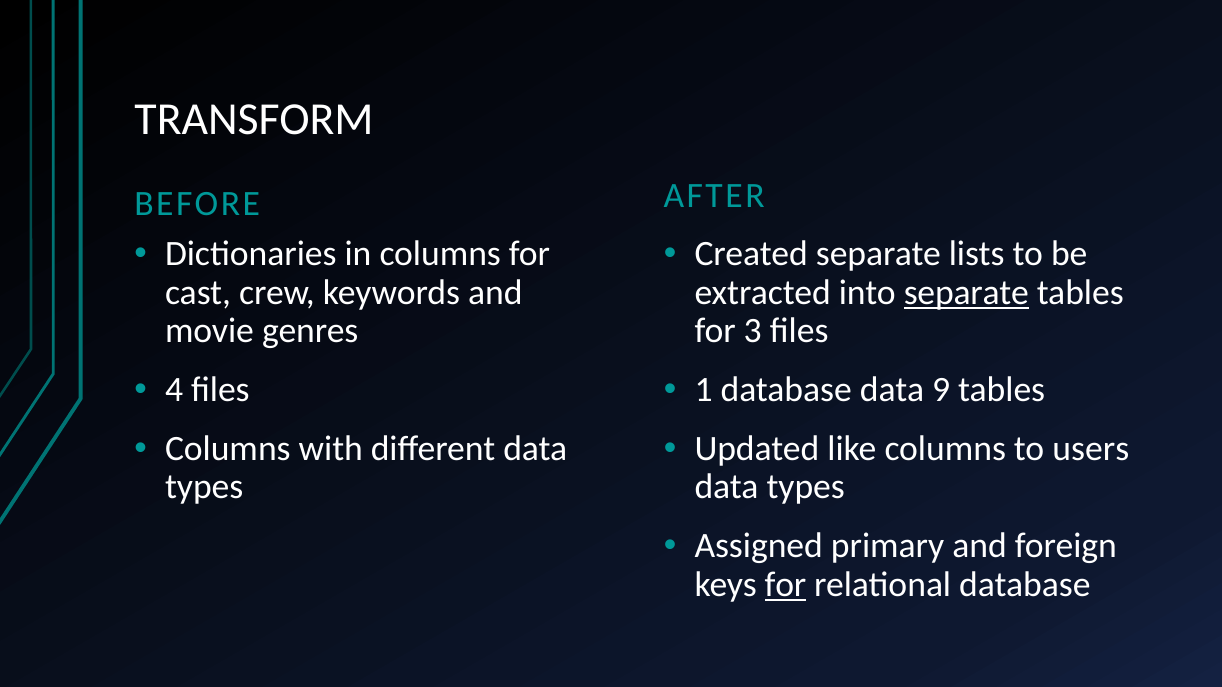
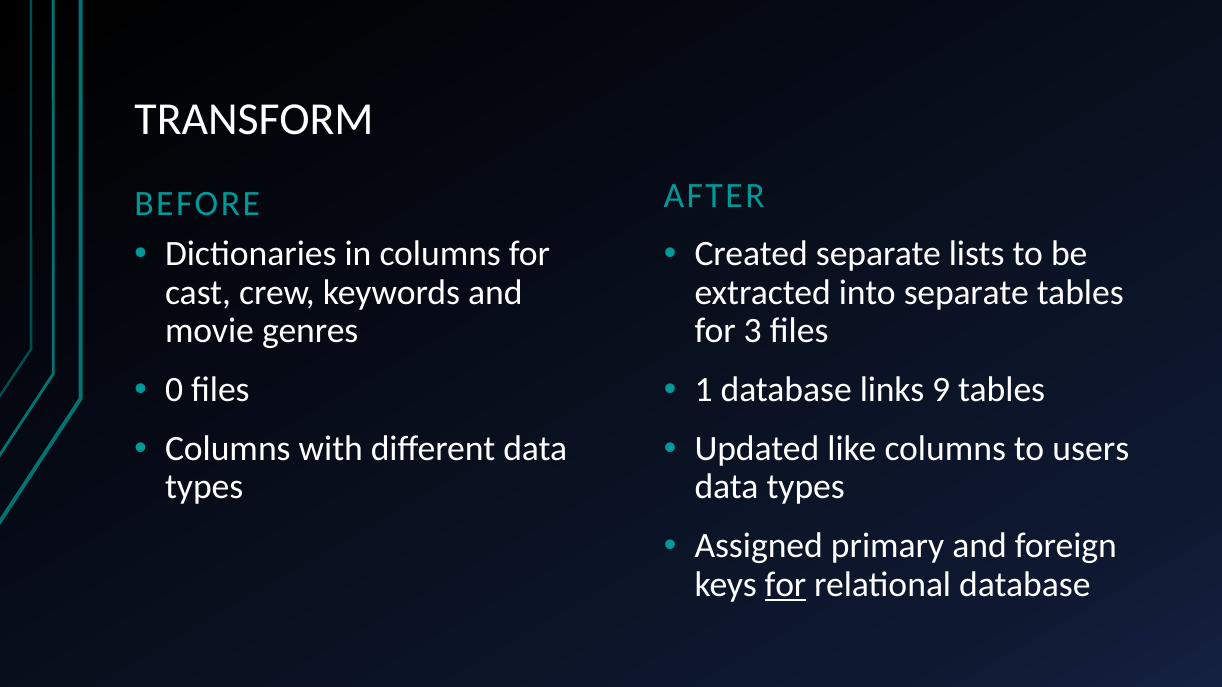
separate at (966, 293) underline: present -> none
4: 4 -> 0
database data: data -> links
